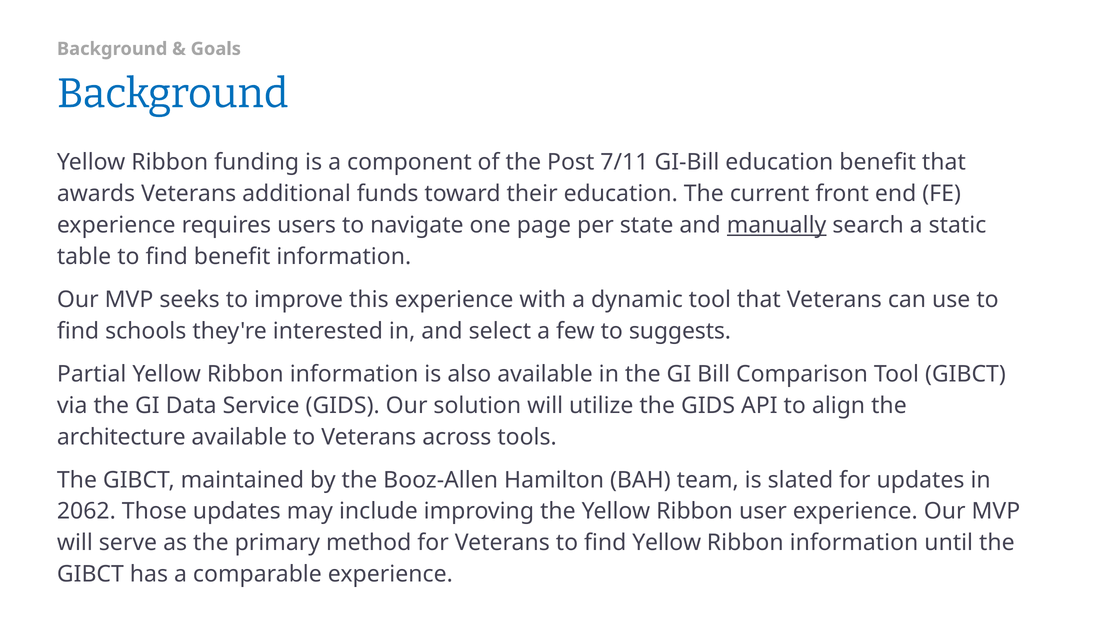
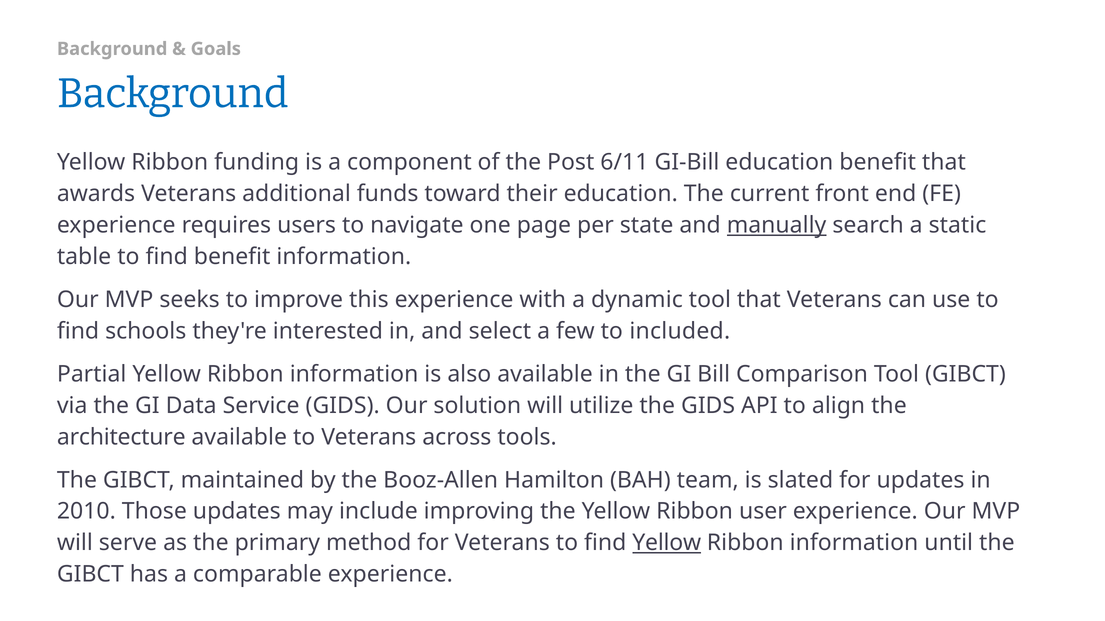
7/11: 7/11 -> 6/11
suggests: suggests -> included
2062: 2062 -> 2010
Yellow at (667, 543) underline: none -> present
